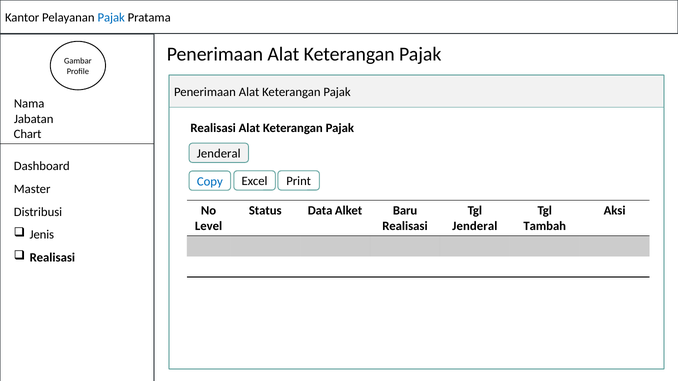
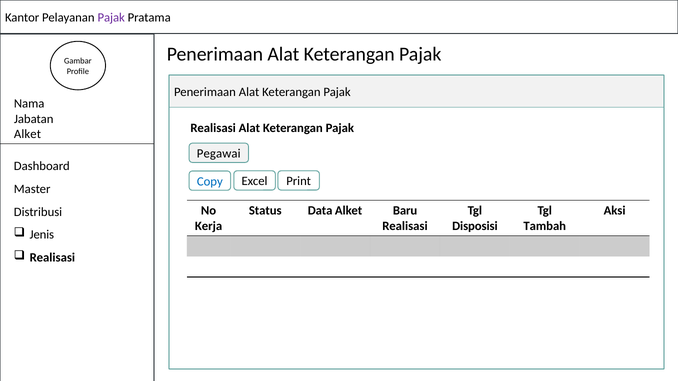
Pajak at (111, 18) colour: blue -> purple
Chart at (28, 134): Chart -> Alket
Jenderal at (219, 154): Jenderal -> Pegawai
Level: Level -> Kerja
Jenderal at (475, 226): Jenderal -> Disposisi
